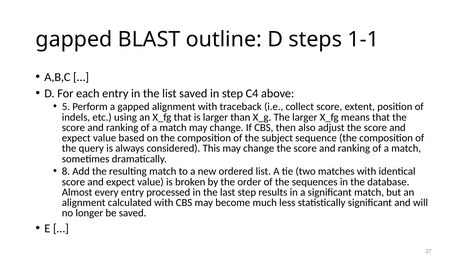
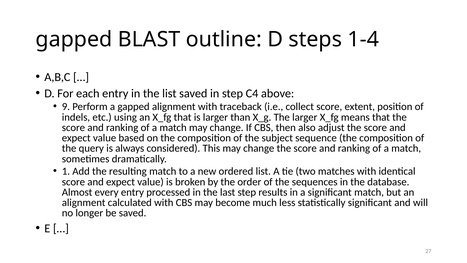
1-1: 1-1 -> 1-4
5: 5 -> 9
8: 8 -> 1
